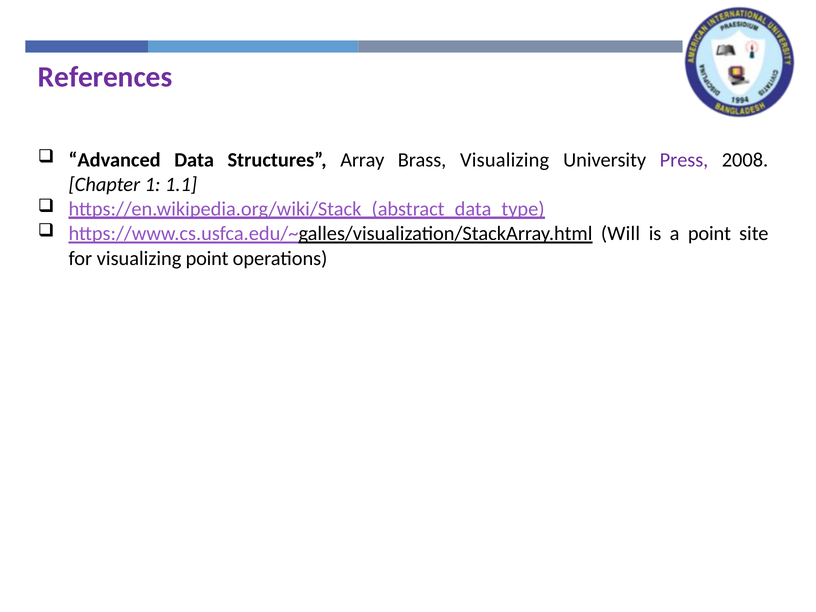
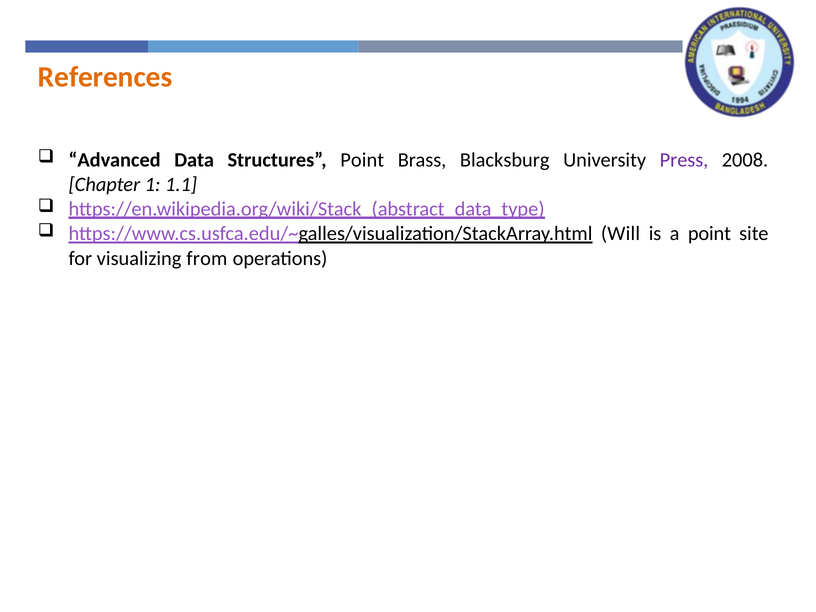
References colour: purple -> orange
Structures Array: Array -> Point
Brass Visualizing: Visualizing -> Blacksburg
visualizing point: point -> from
